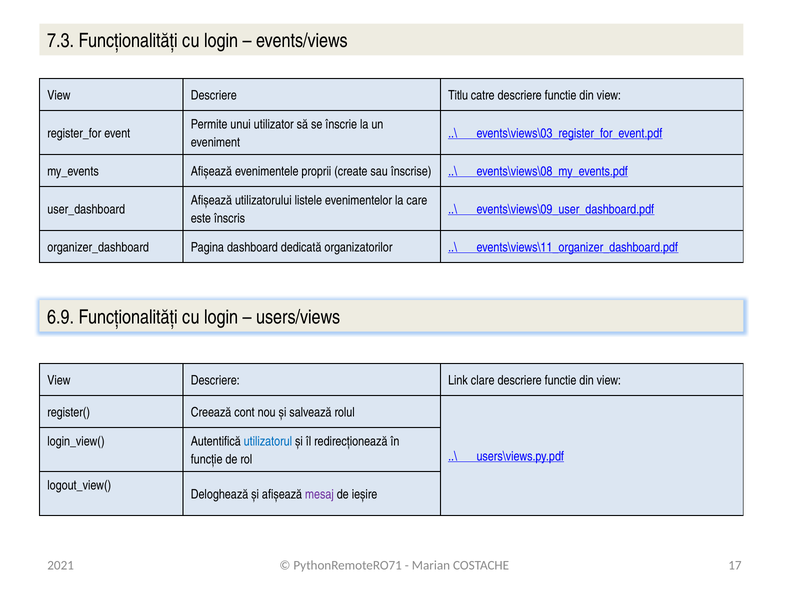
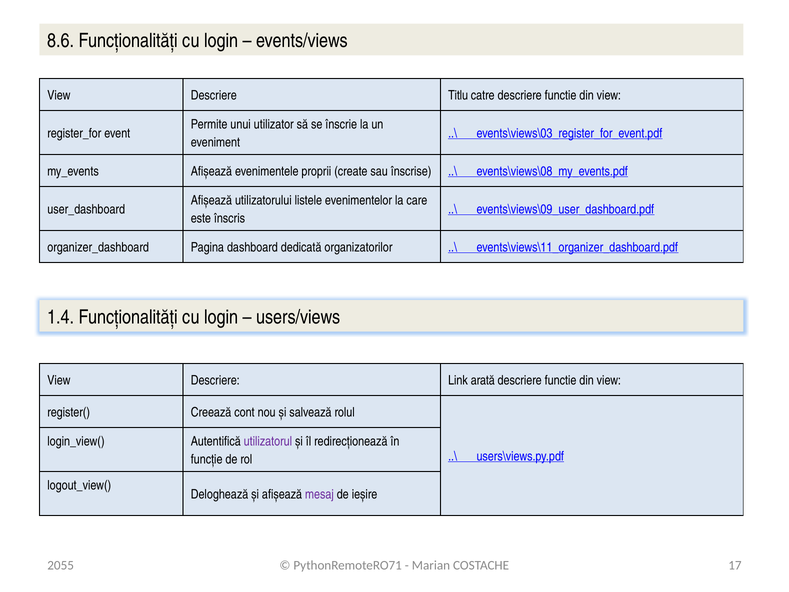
7.3: 7.3 -> 8.6
6.9: 6.9 -> 1.4
clare: clare -> arată
utilizatorul colour: blue -> purple
2021: 2021 -> 2055
